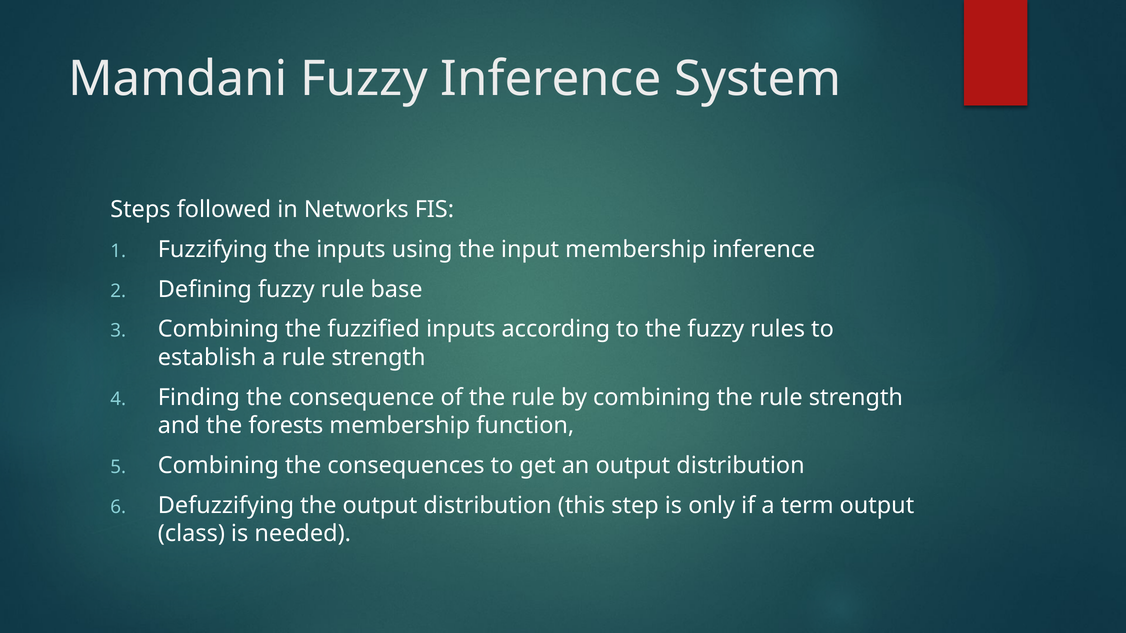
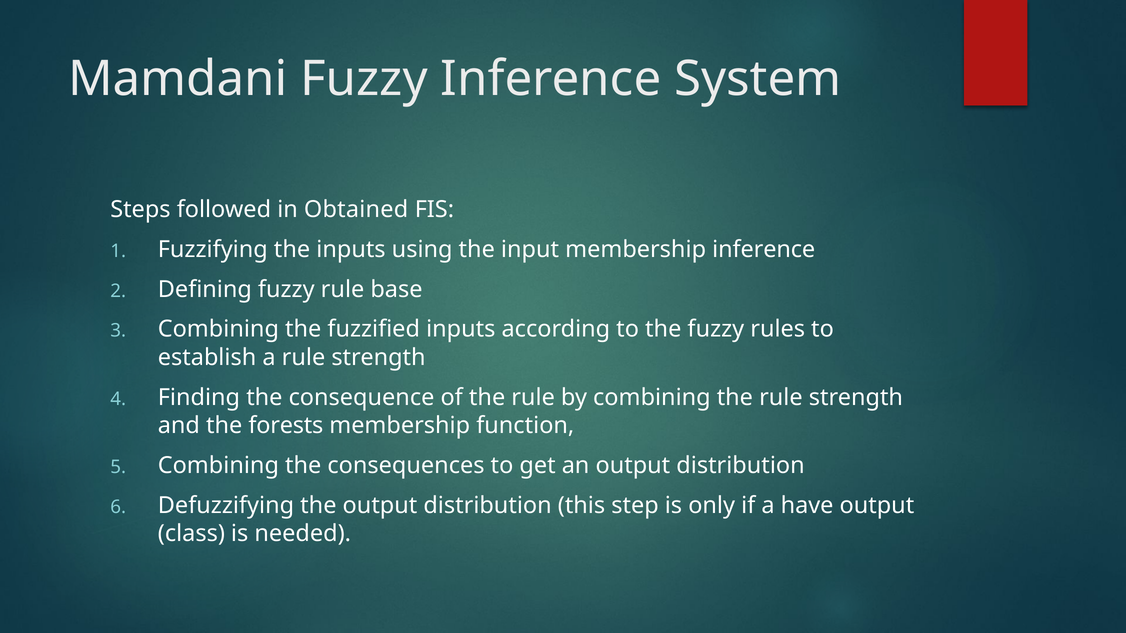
Networks: Networks -> Obtained
term: term -> have
